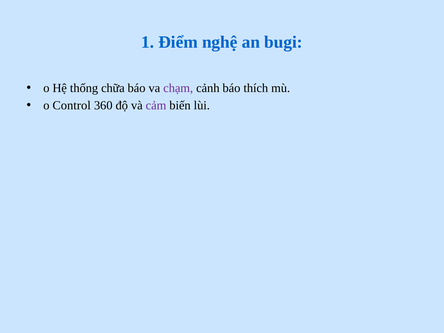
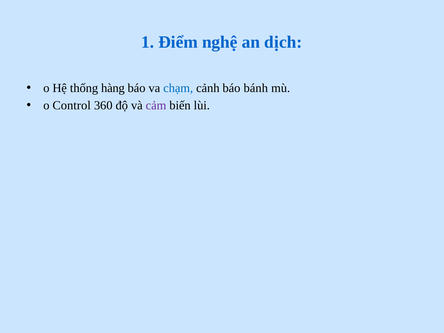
bugi: bugi -> dịch
chữa: chữa -> hàng
chạm colour: purple -> blue
thích: thích -> bánh
